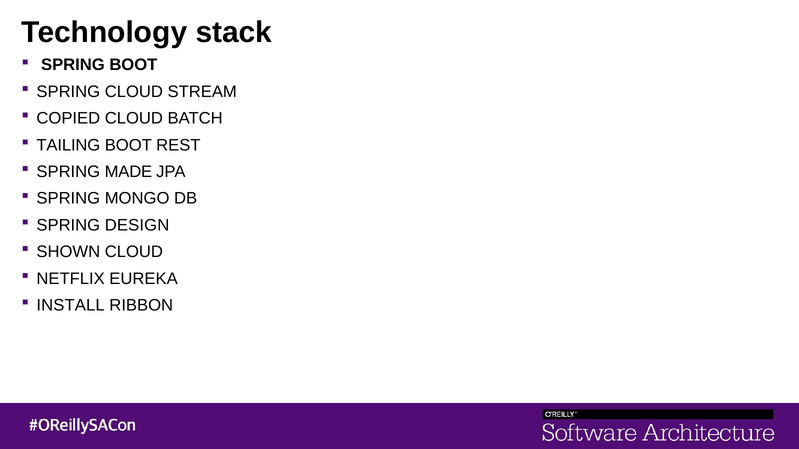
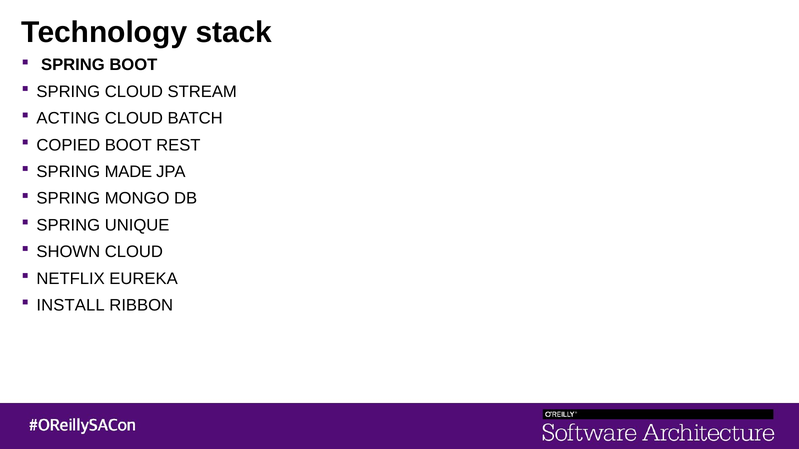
COPIED: COPIED -> ACTING
TAILING: TAILING -> COPIED
DESIGN: DESIGN -> UNIQUE
